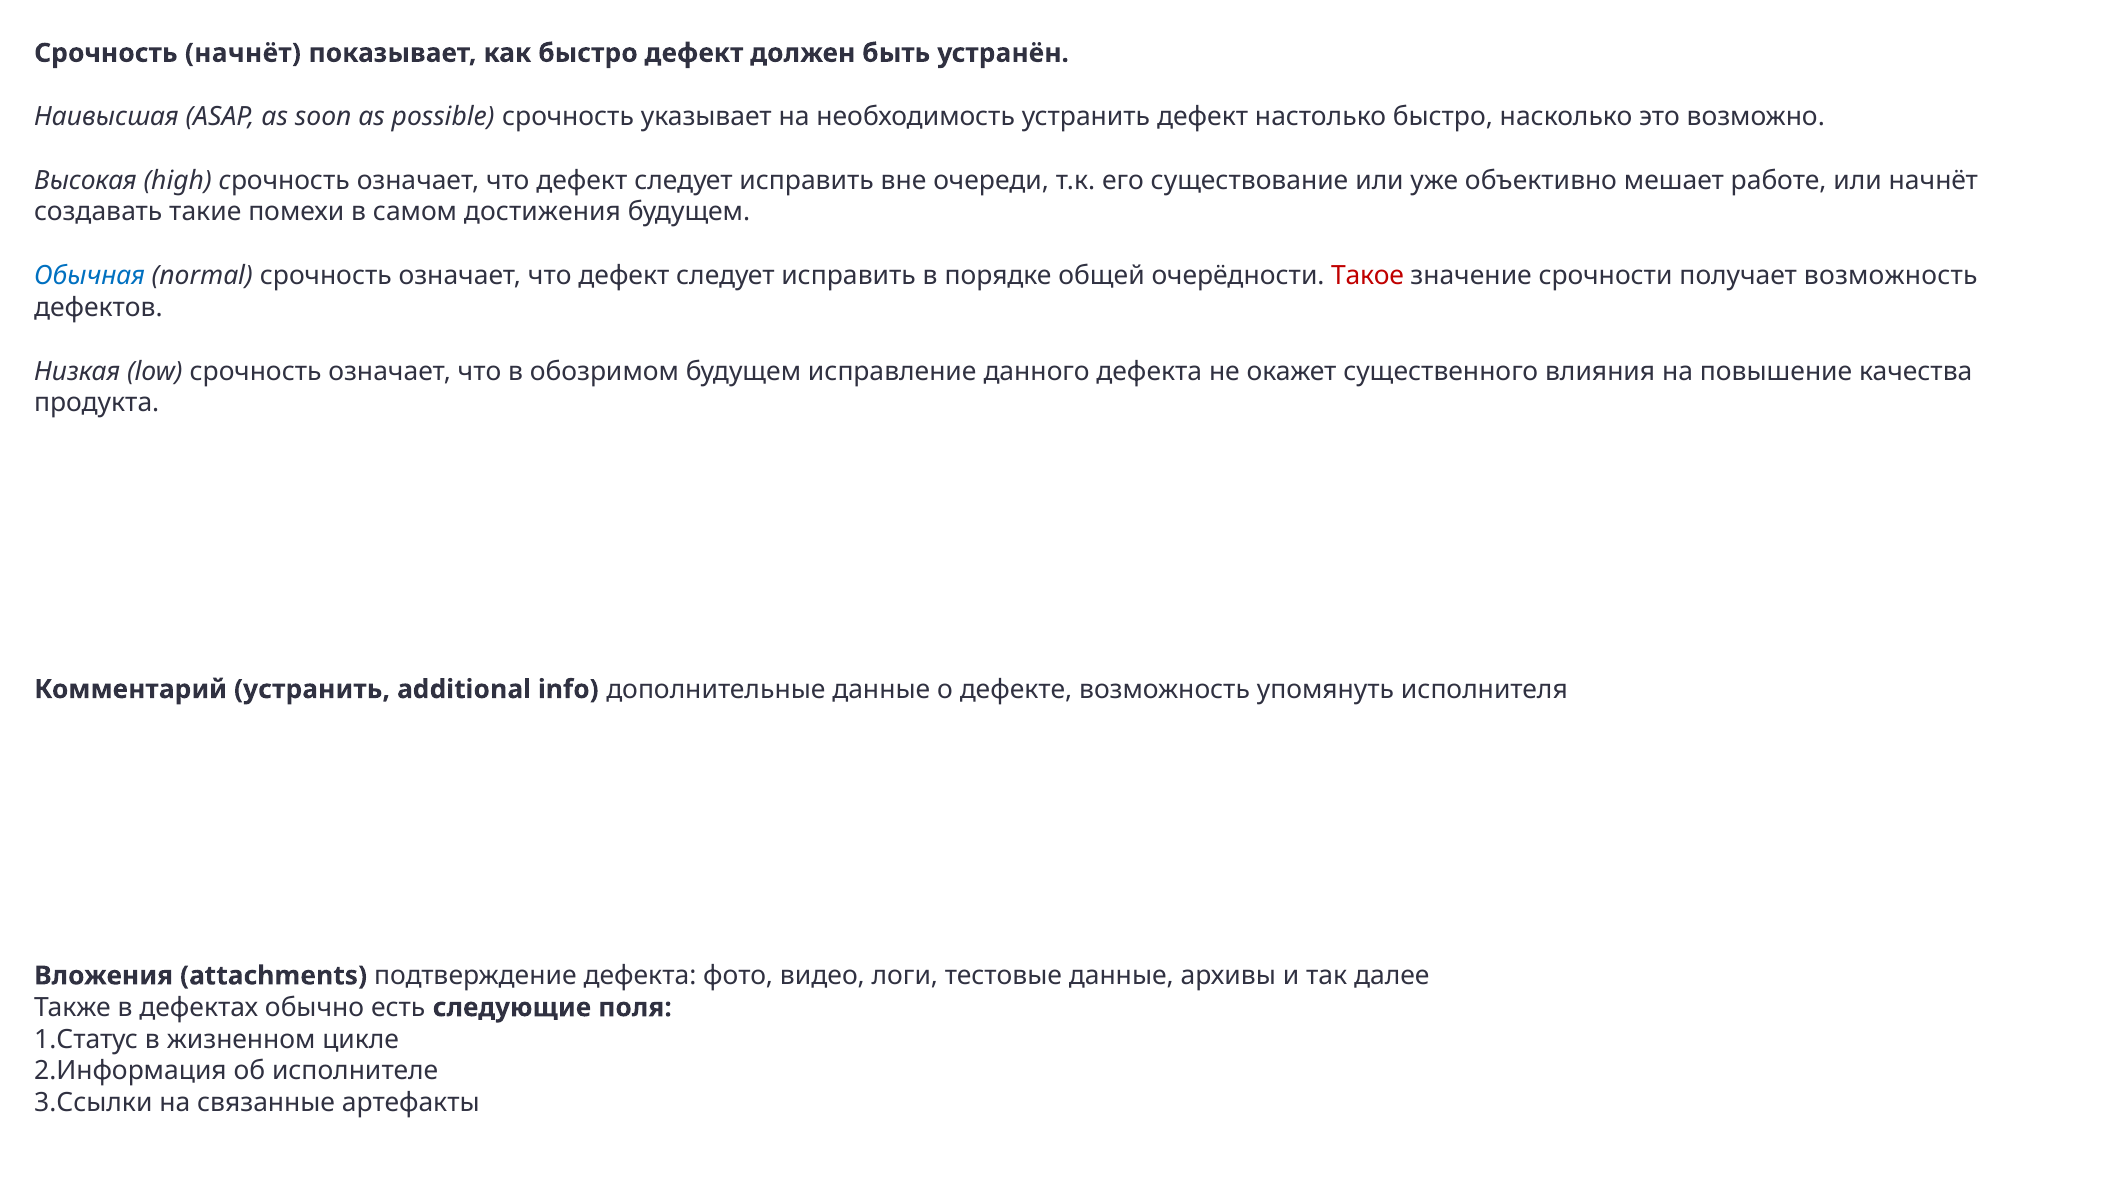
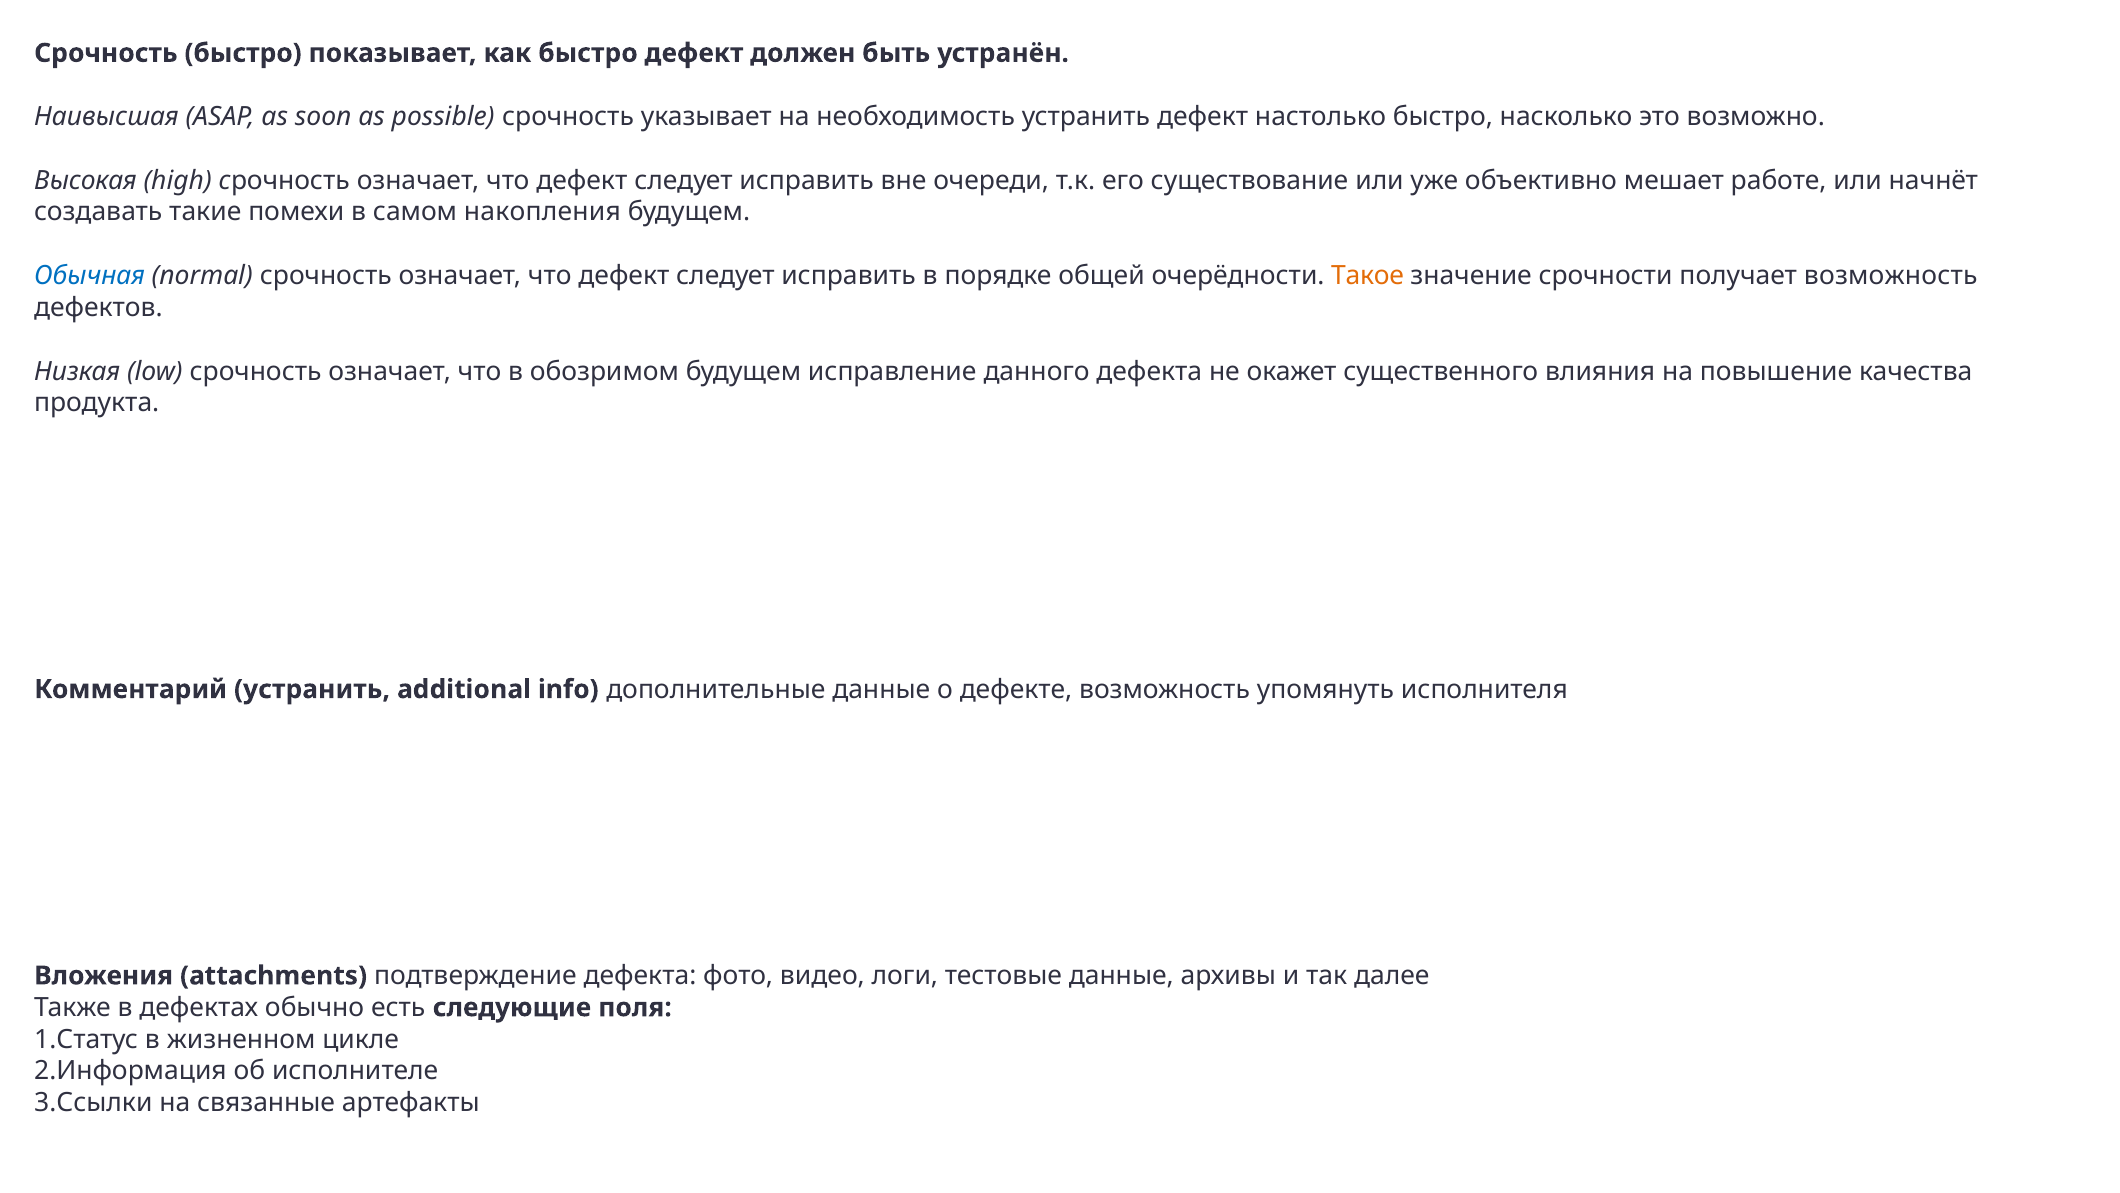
Срочность начнёт: начнёт -> быстро
достижения: достижения -> накопления
Такое colour: red -> orange
